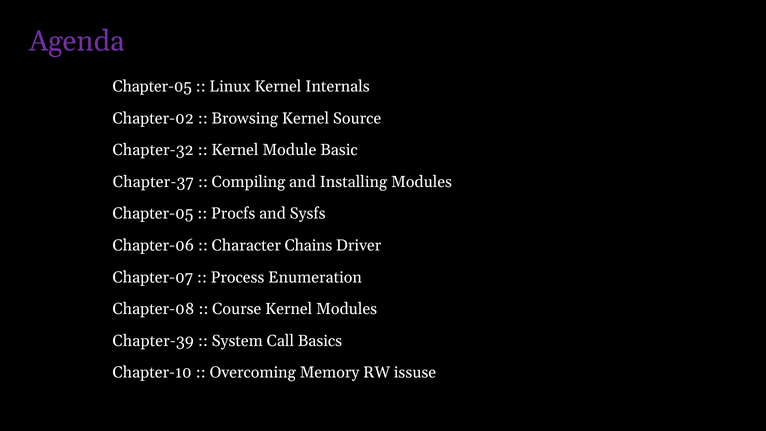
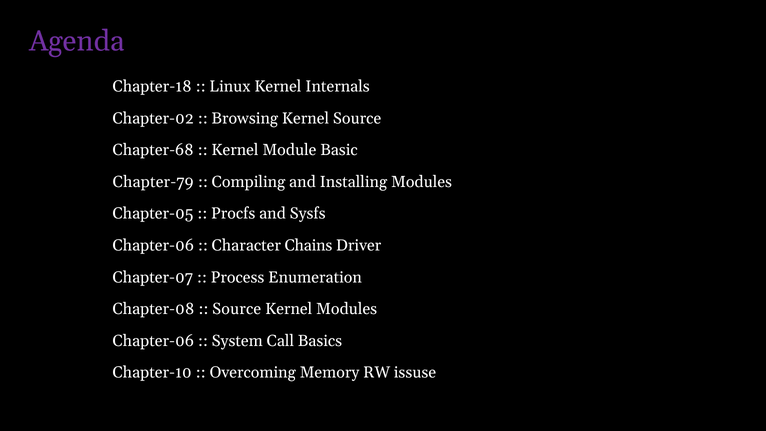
Chapter-05 at (152, 86): Chapter-05 -> Chapter-18
Chapter-32: Chapter-32 -> Chapter-68
Chapter-37: Chapter-37 -> Chapter-79
Course at (237, 309): Course -> Source
Chapter-39 at (153, 341): Chapter-39 -> Chapter-06
